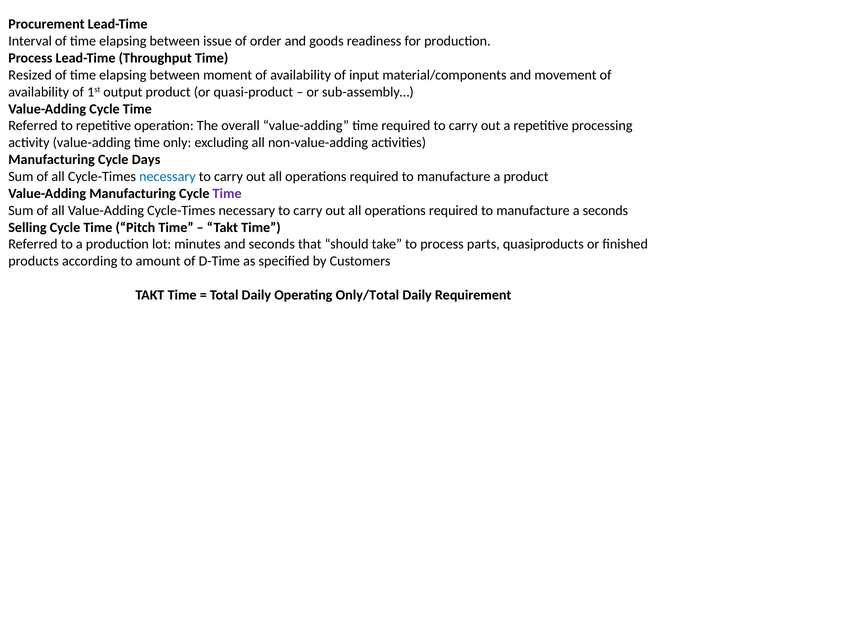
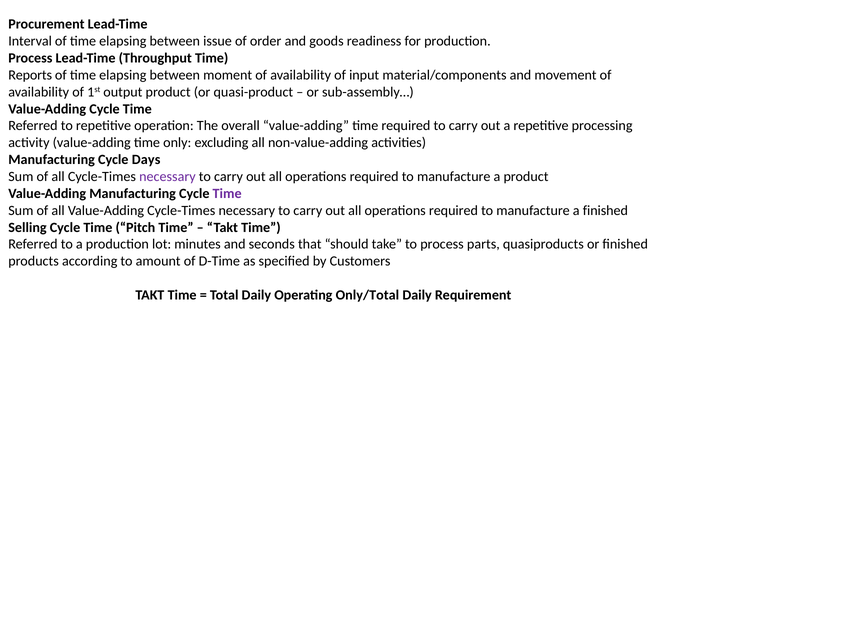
Resized: Resized -> Reports
necessary at (167, 177) colour: blue -> purple
a seconds: seconds -> finished
